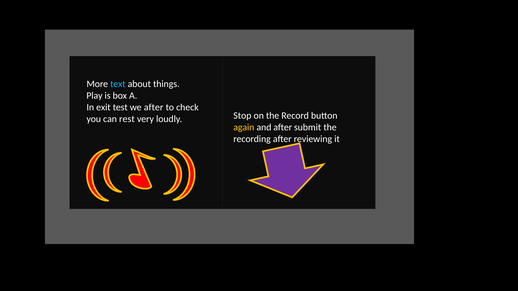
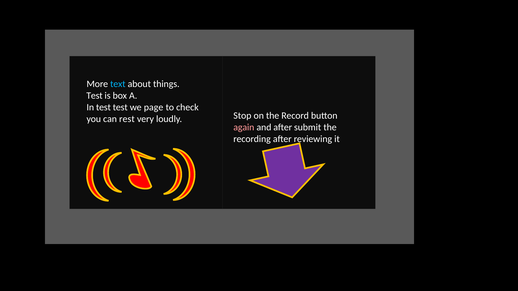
Play at (94, 96): Play -> Test
In exit: exit -> test
we after: after -> page
again colour: yellow -> pink
